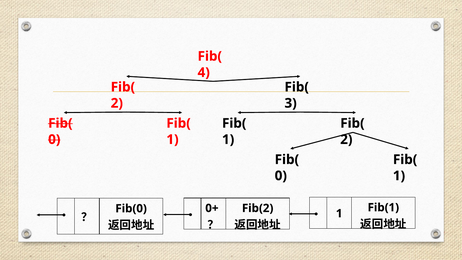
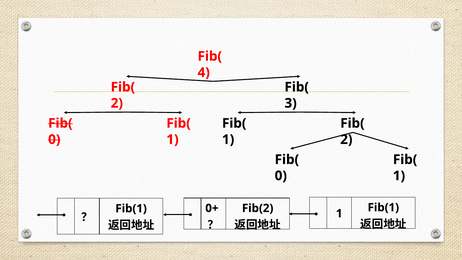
Fib(0 at (131, 208): Fib(0 -> Fib(1
